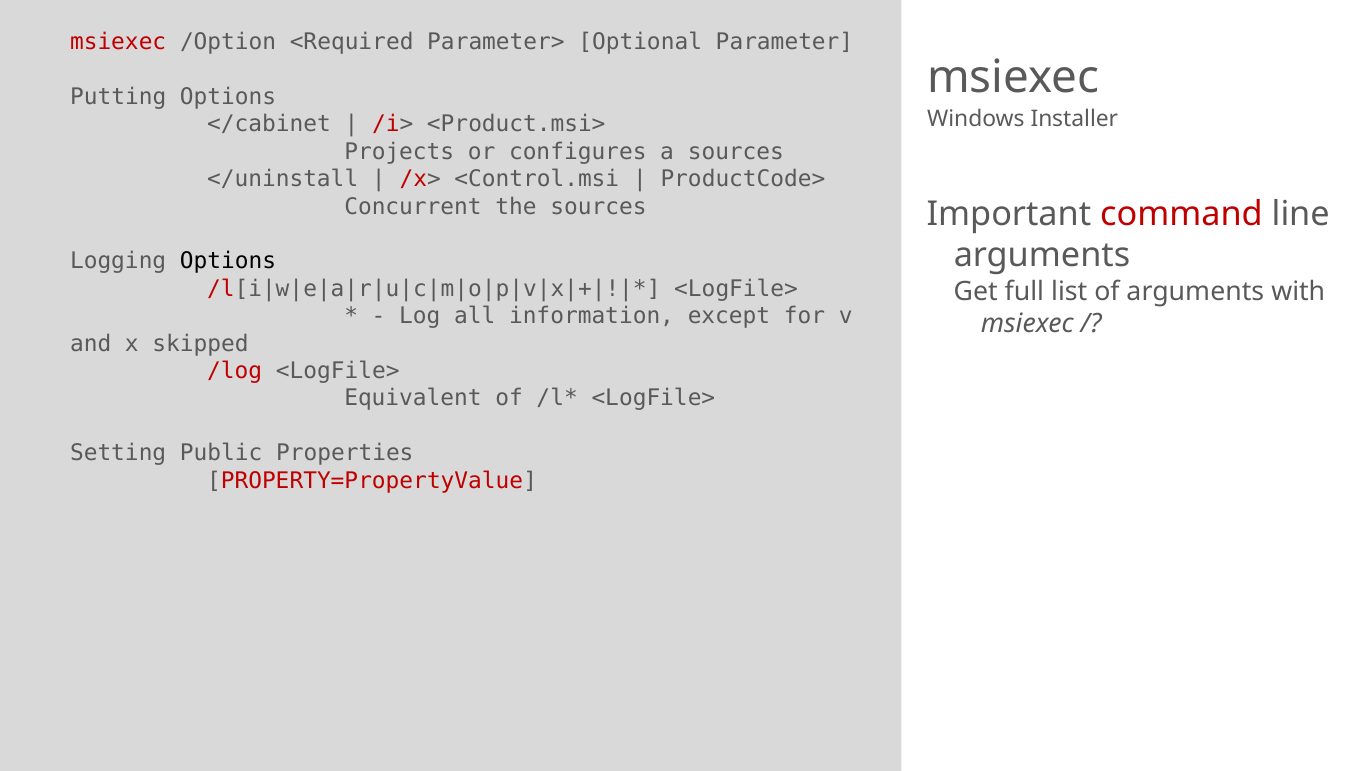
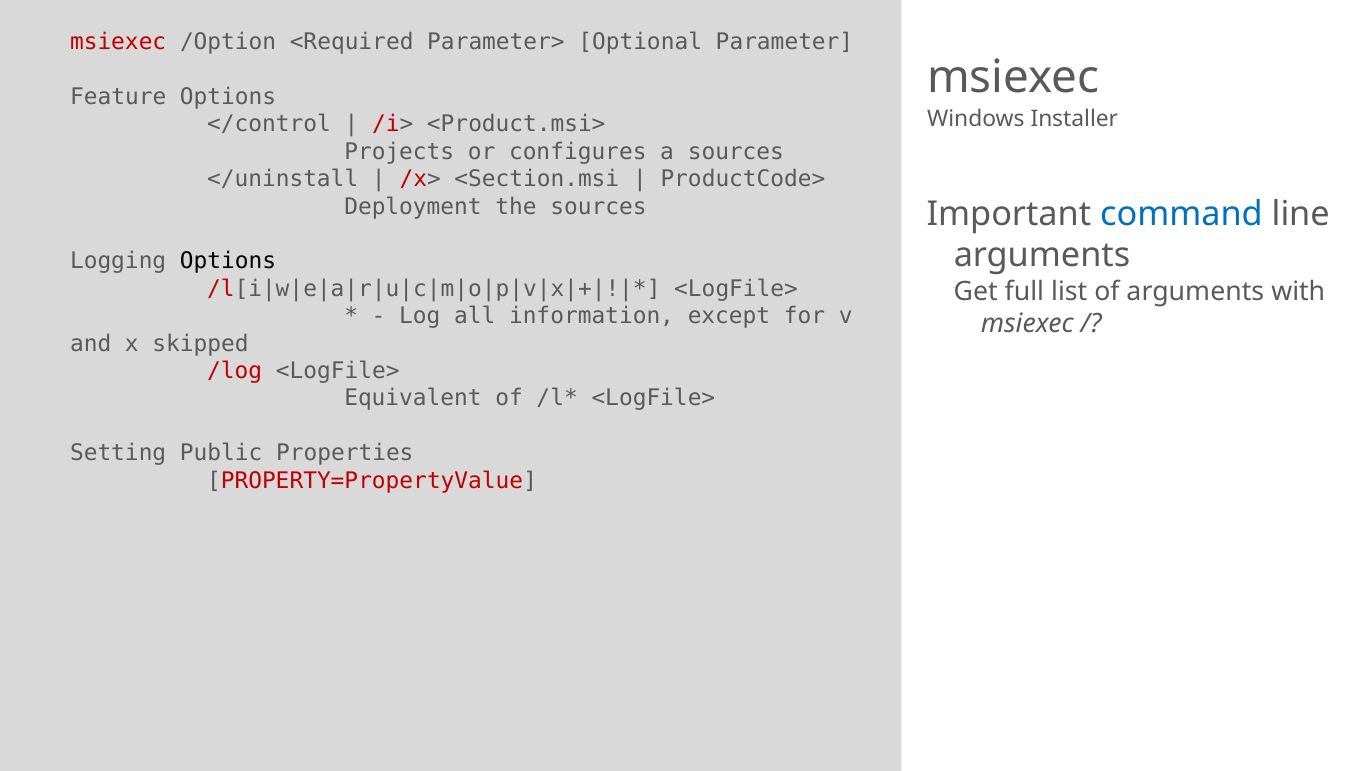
Putting: Putting -> Feature
</cabinet: </cabinet -> </control
<Control.msi: <Control.msi -> <Section.msi
Concurrent: Concurrent -> Deployment
command colour: red -> blue
